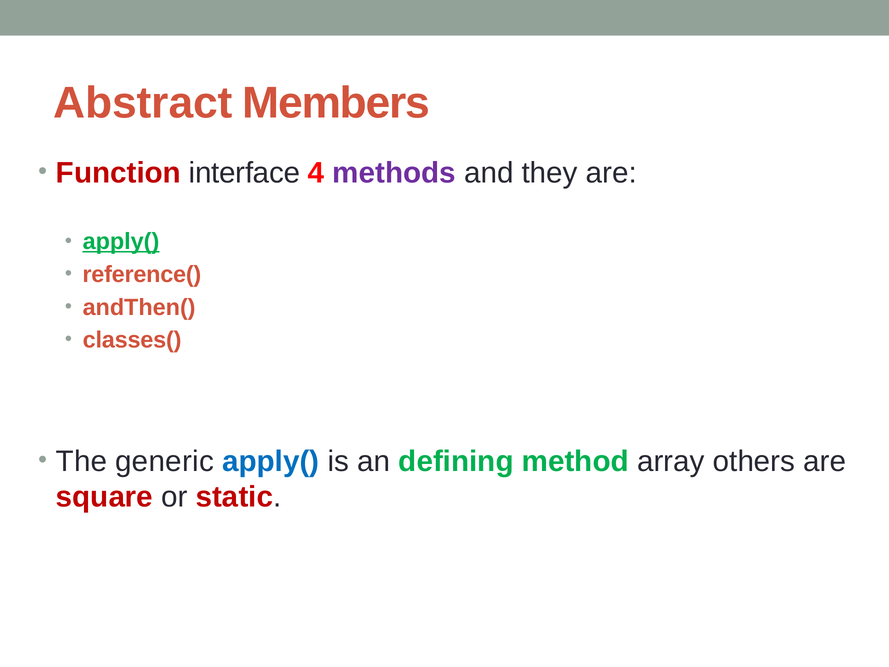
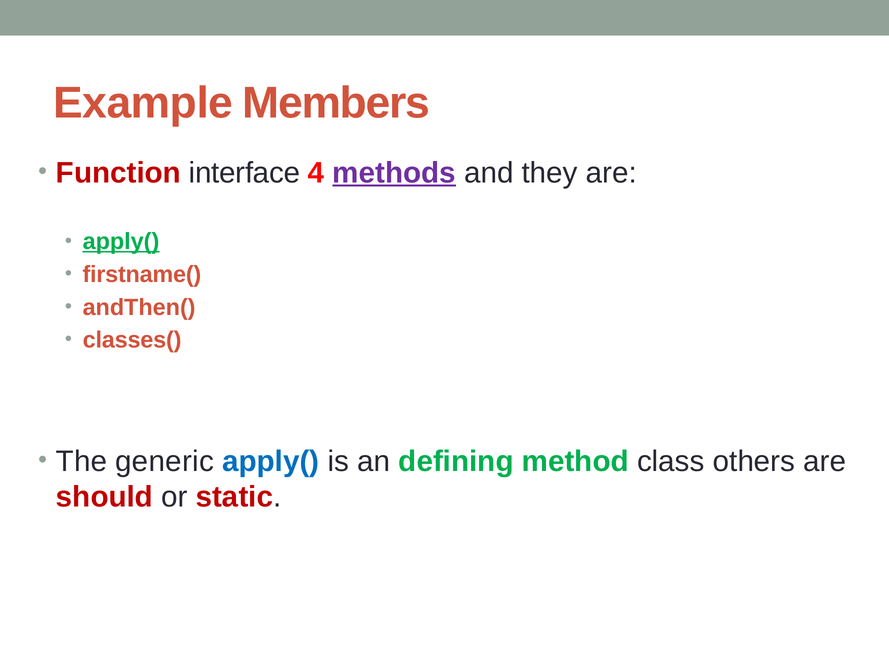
Abstract: Abstract -> Example
methods underline: none -> present
reference(: reference( -> firstname(
array: array -> class
square: square -> should
